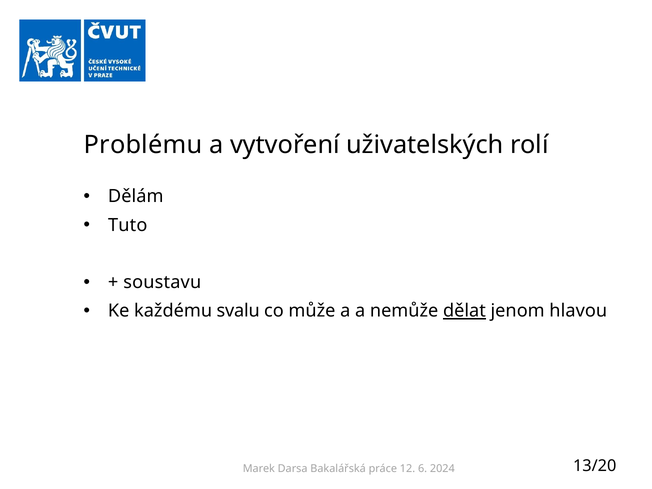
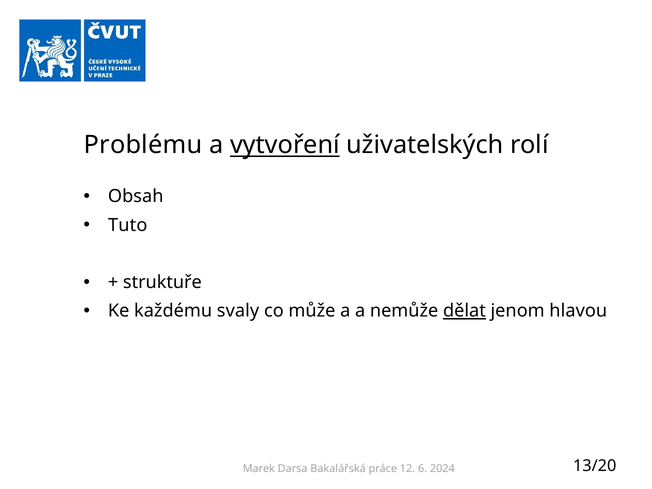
vytvoření underline: none -> present
Dělám: Dělám -> Obsah
soustavu: soustavu -> struktuře
svalu: svalu -> svaly
